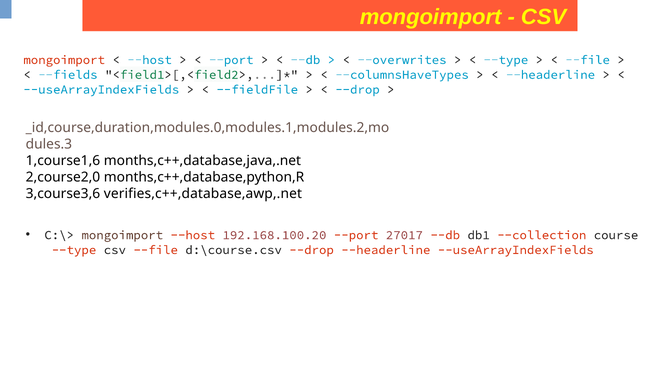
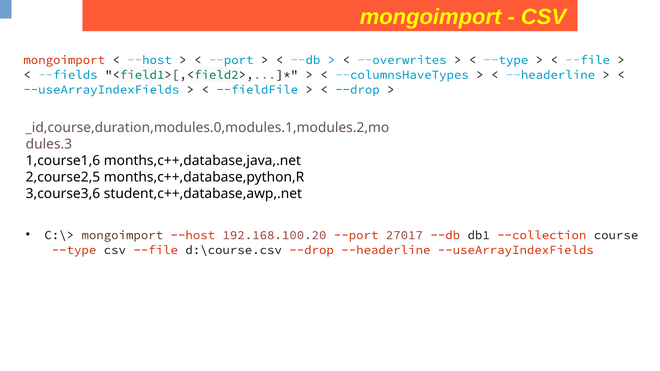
2,course2,0: 2,course2,0 -> 2,course2,5
verifies,c++,database,awp,.net: verifies,c++,database,awp,.net -> student,c++,database,awp,.net
